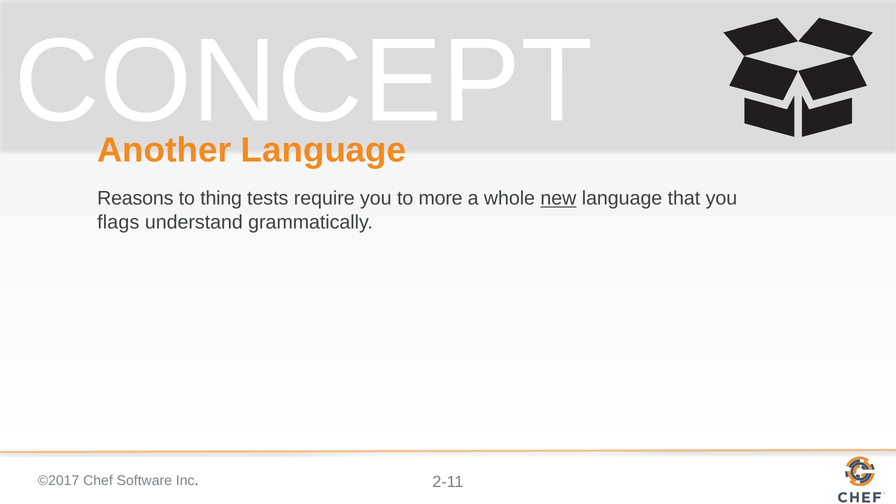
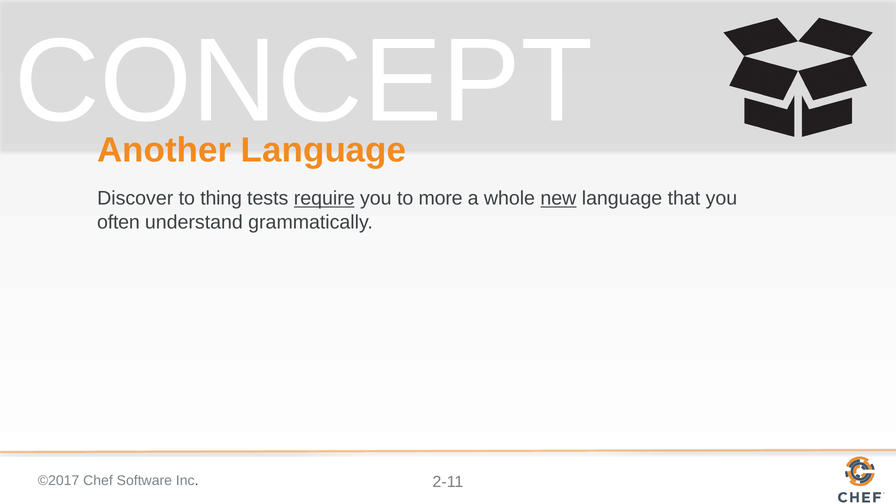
Reasons: Reasons -> Discover
require underline: none -> present
flags: flags -> often
